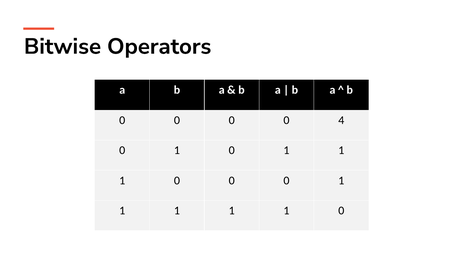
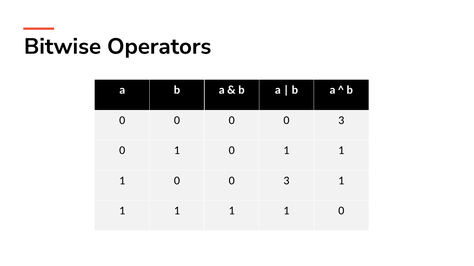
0 0 0 4: 4 -> 3
1 0 0 0: 0 -> 3
